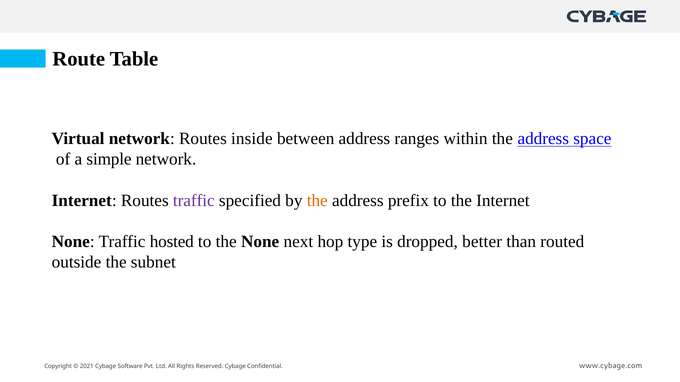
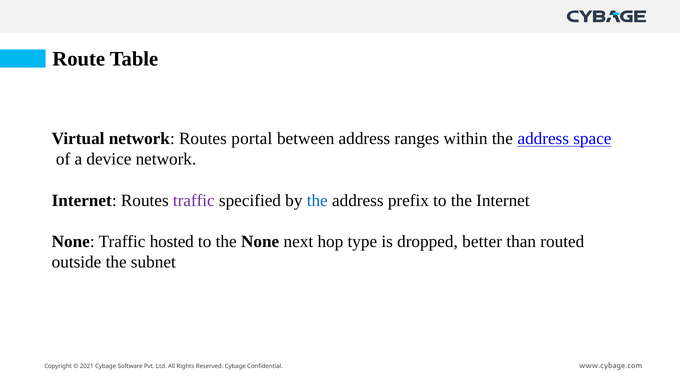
inside: inside -> portal
simple: simple -> device
the at (317, 201) colour: orange -> blue
